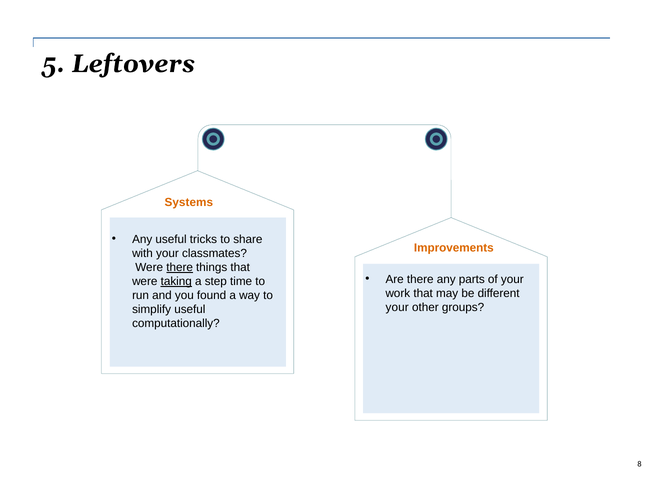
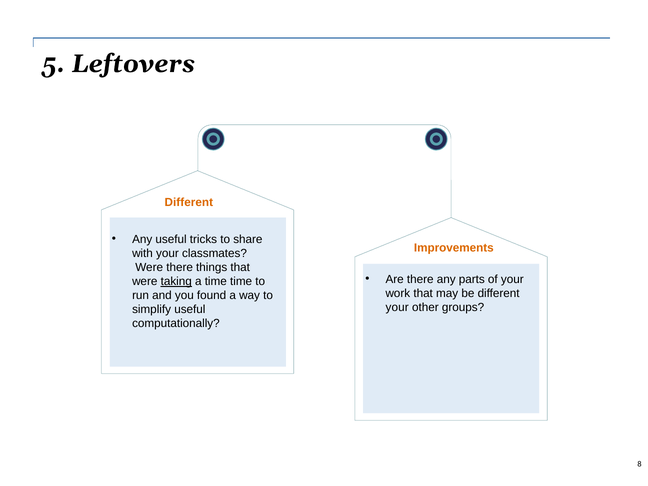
Systems at (189, 202): Systems -> Different
there at (180, 267) underline: present -> none
a step: step -> time
